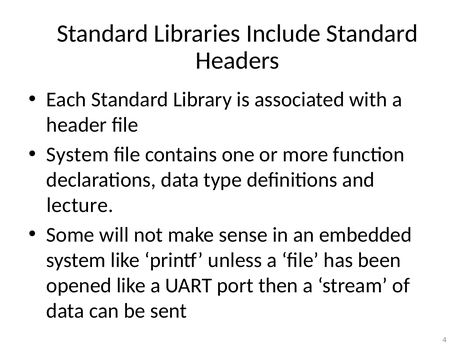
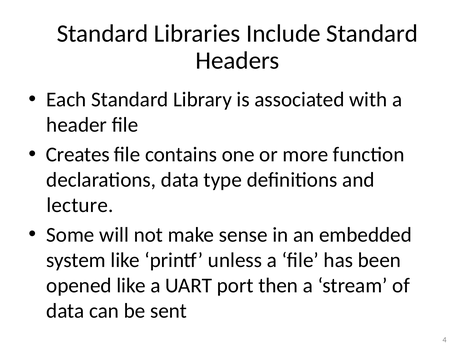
System at (78, 155): System -> Creates
